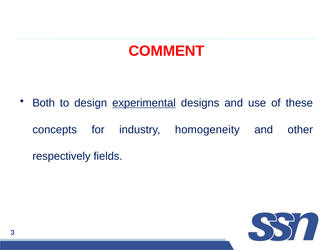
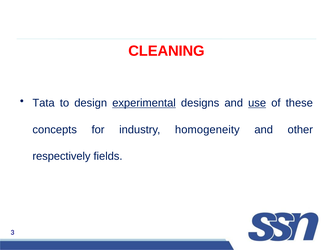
COMMENT: COMMENT -> CLEANING
Both: Both -> Tata
use underline: none -> present
